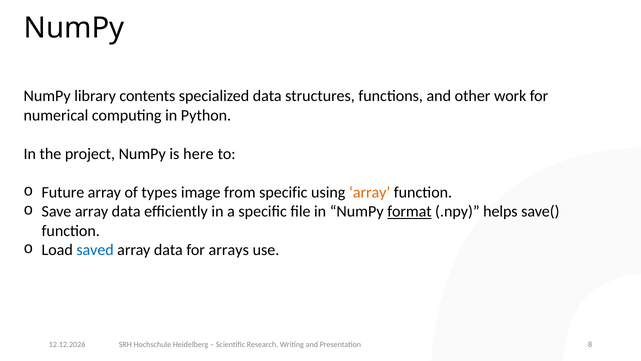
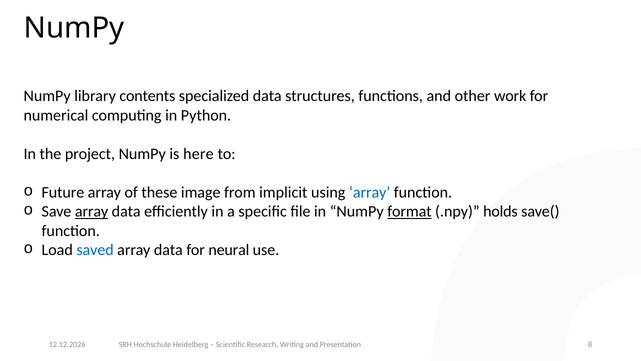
types: types -> these
from specific: specific -> implicit
array at (370, 192) colour: orange -> blue
array at (92, 211) underline: none -> present
helps: helps -> holds
arrays: arrays -> neural
